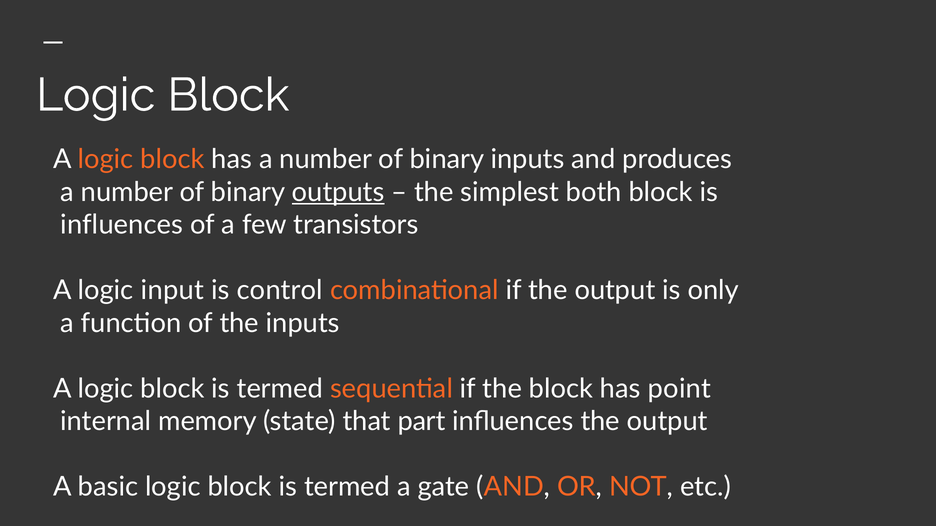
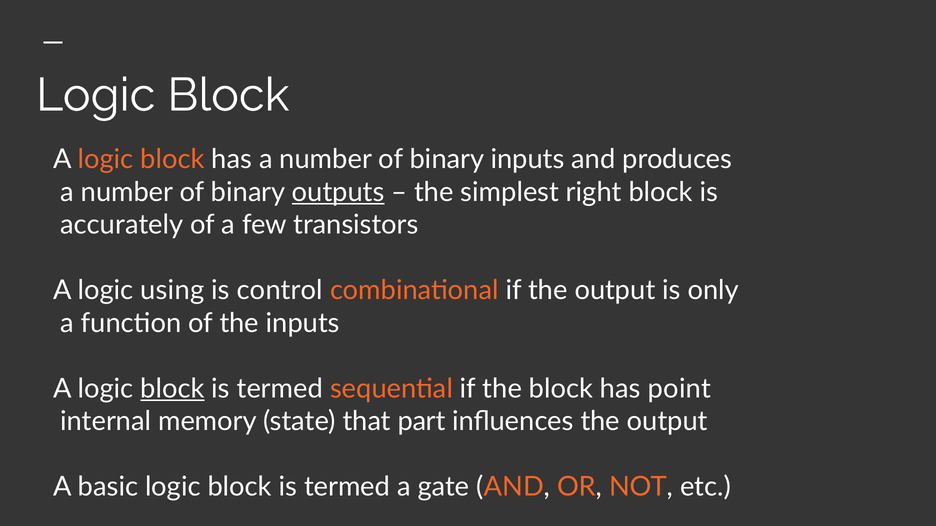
both: both -> right
influences at (122, 225): influences -> accurately
input: input -> using
block at (172, 389) underline: none -> present
